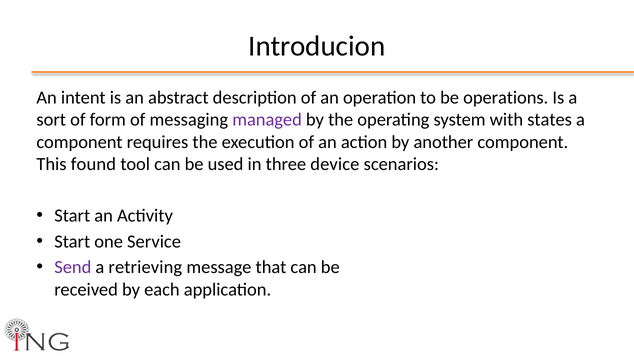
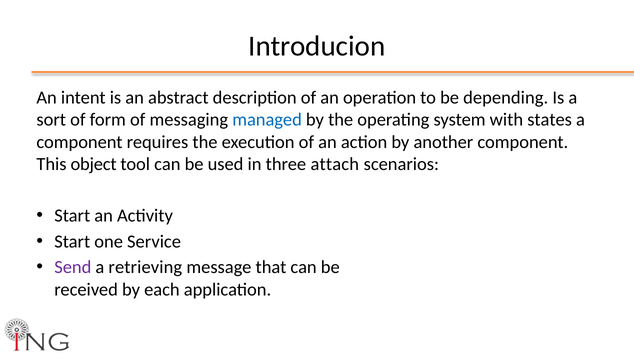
operations: operations -> depending
managed colour: purple -> blue
found: found -> object
device: device -> attach
